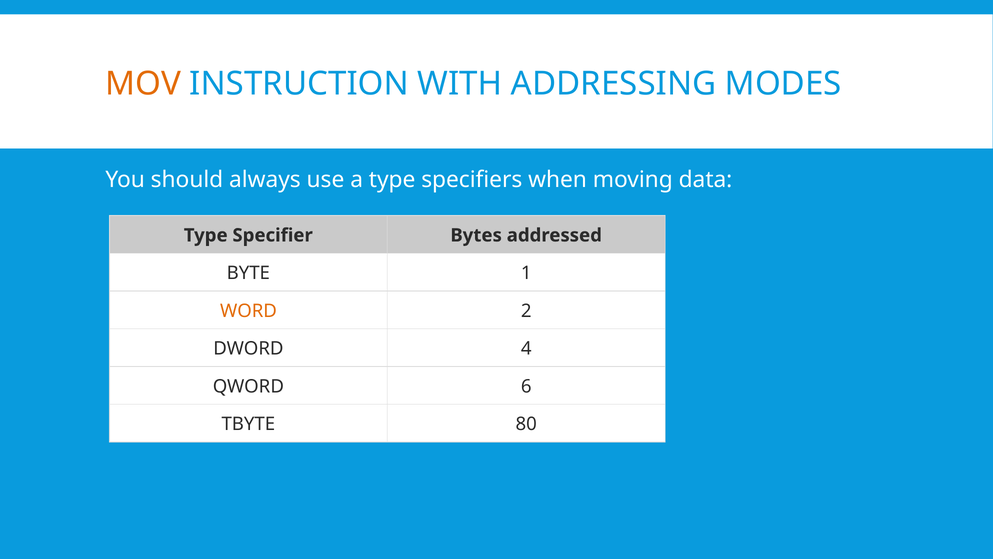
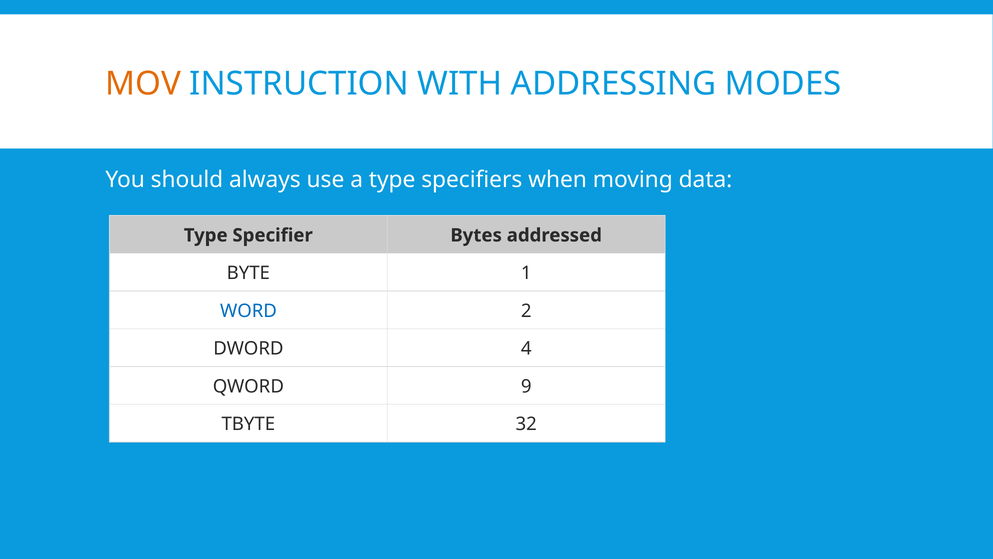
WORD colour: orange -> blue
6: 6 -> 9
80: 80 -> 32
